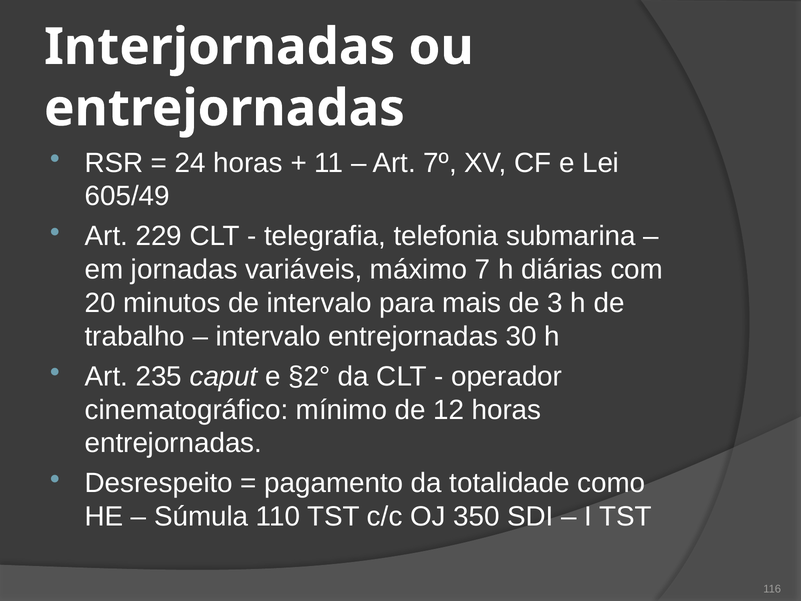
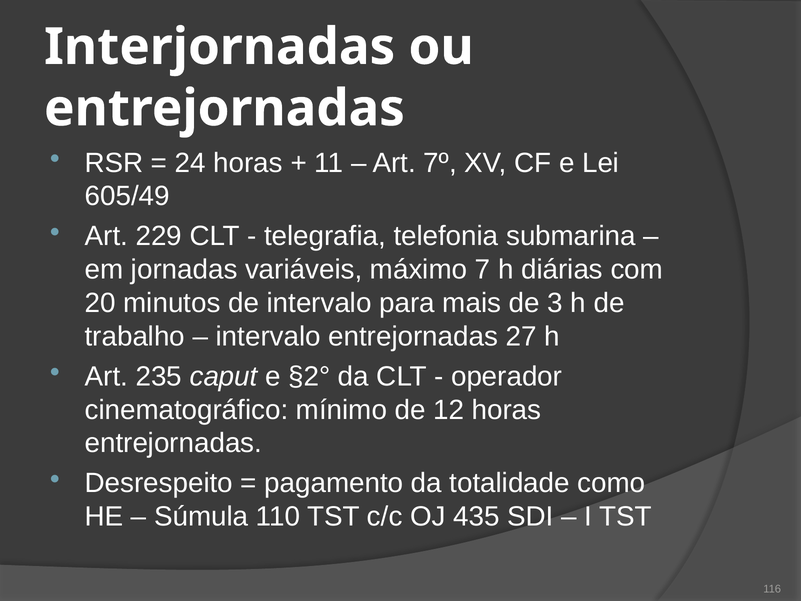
30: 30 -> 27
350: 350 -> 435
